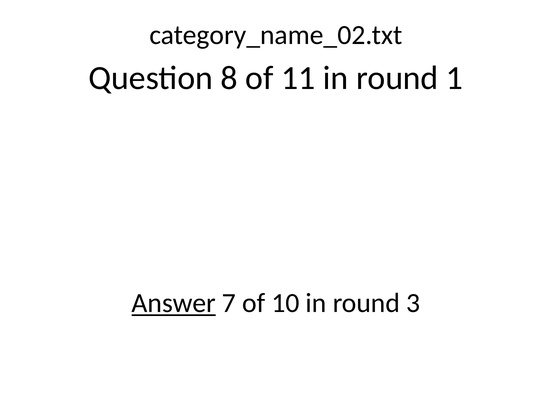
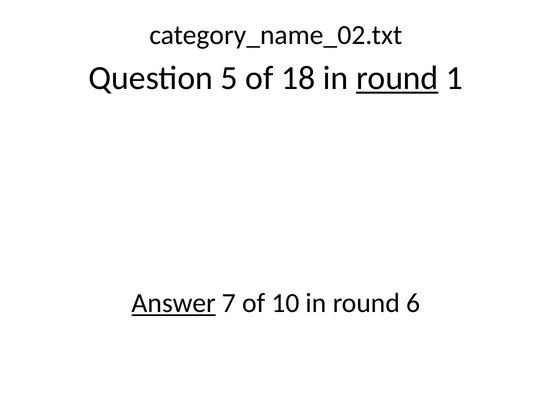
8: 8 -> 5
11: 11 -> 18
round at (397, 78) underline: none -> present
3: 3 -> 6
